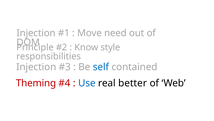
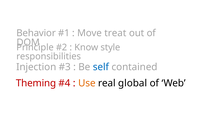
Injection at (36, 33): Injection -> Behavior
need: need -> treat
Use colour: blue -> orange
better: better -> global
